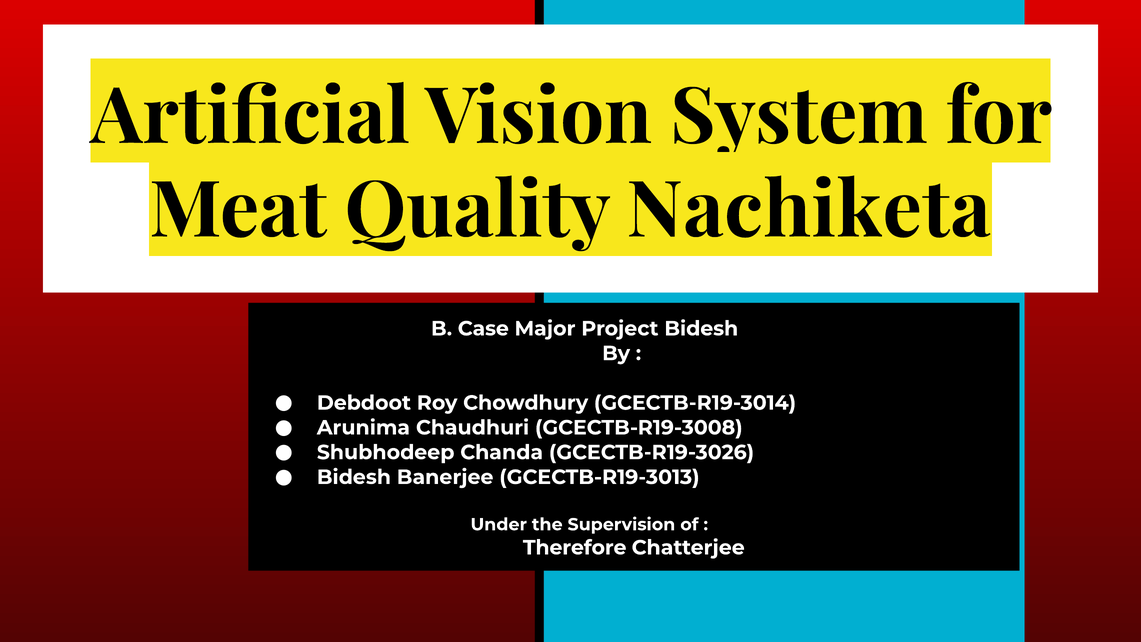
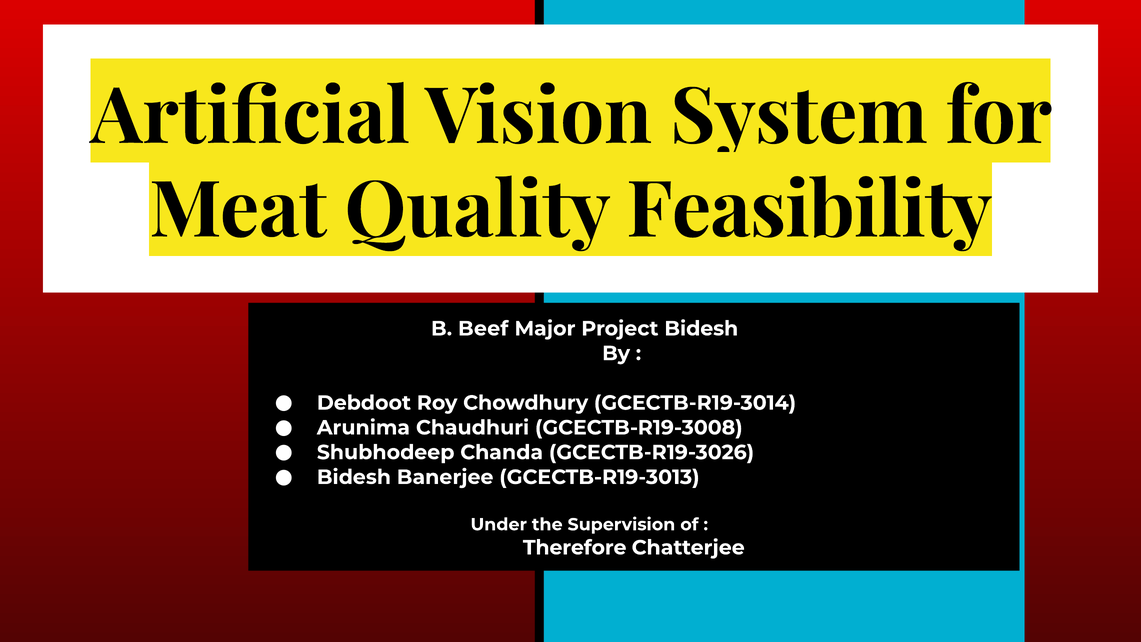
Nachiketa: Nachiketa -> Feasibility
Case: Case -> Beef
